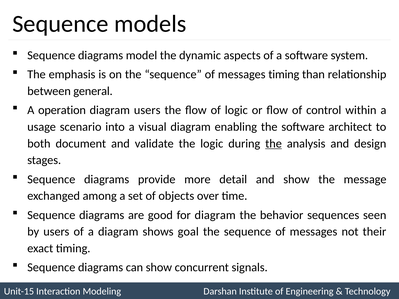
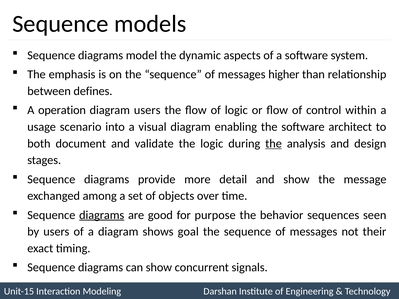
messages timing: timing -> higher
general: general -> defines
diagrams at (102, 215) underline: none -> present
for diagram: diagram -> purpose
